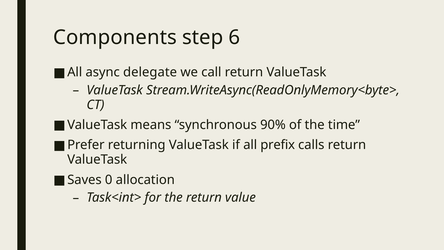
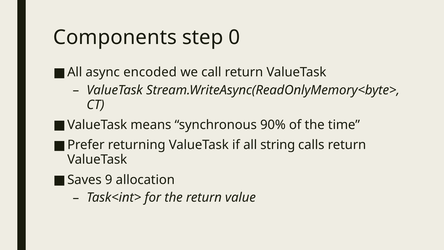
6: 6 -> 0
delegate: delegate -> encoded
prefix: prefix -> string
0: 0 -> 9
